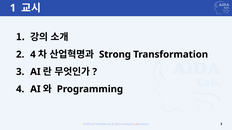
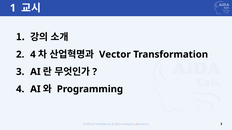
Strong: Strong -> Vector
